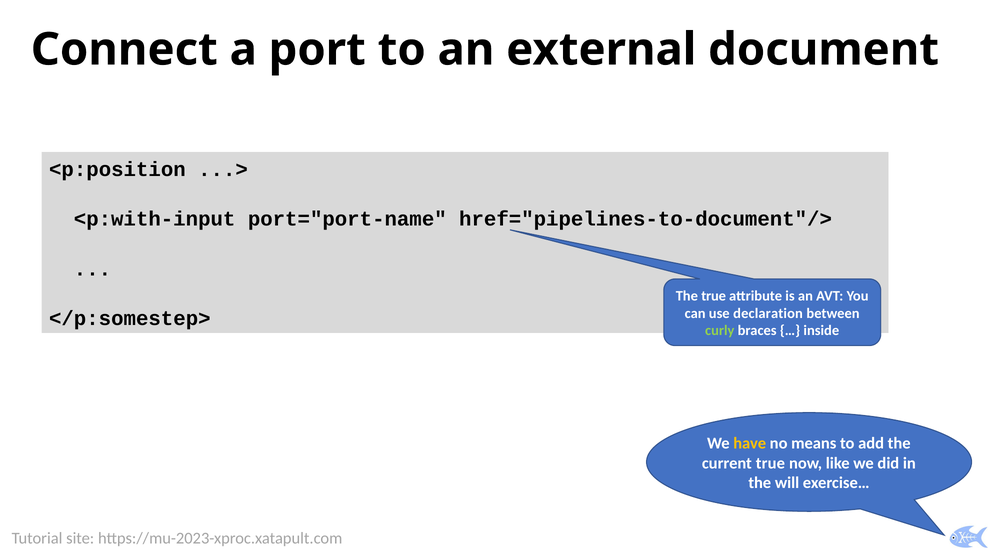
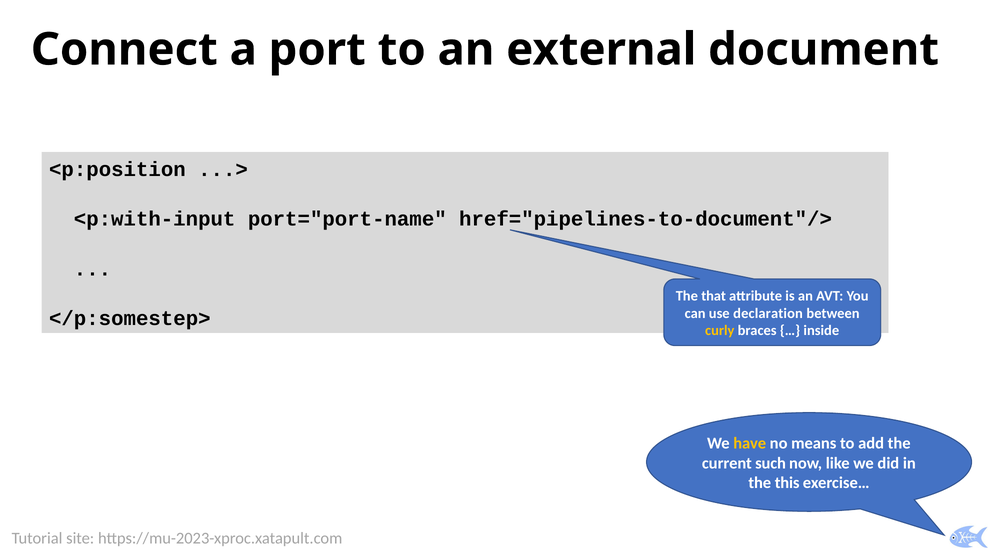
The true: true -> that
curly colour: light green -> yellow
current true: true -> such
will: will -> this
